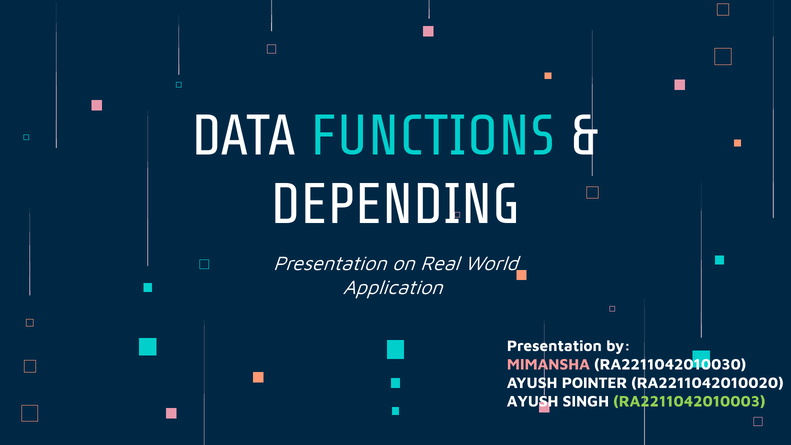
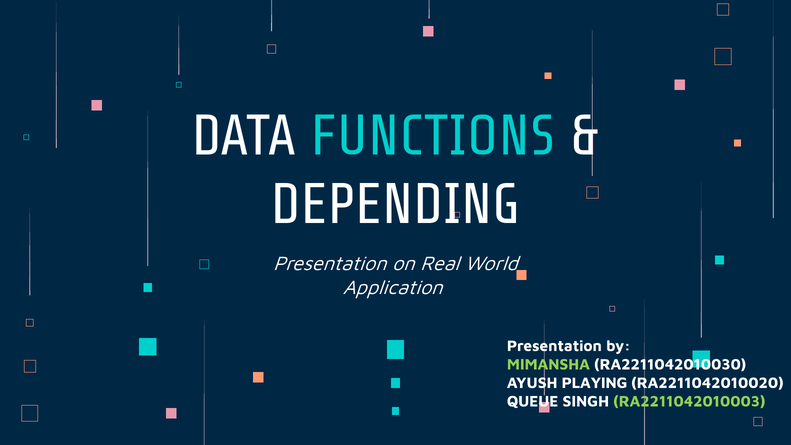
MIMANSHA colour: pink -> light green
POINTER: POINTER -> PLAYING
AYUSH at (533, 401): AYUSH -> QUEUE
